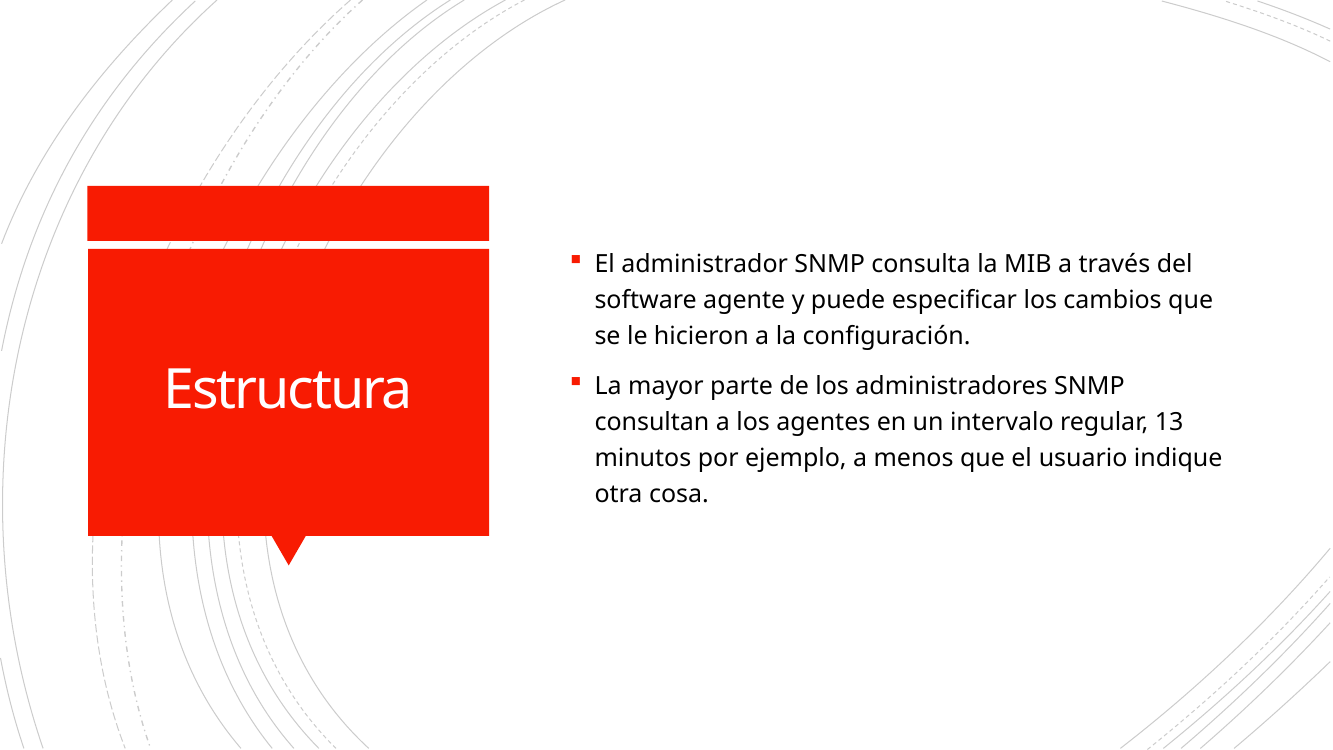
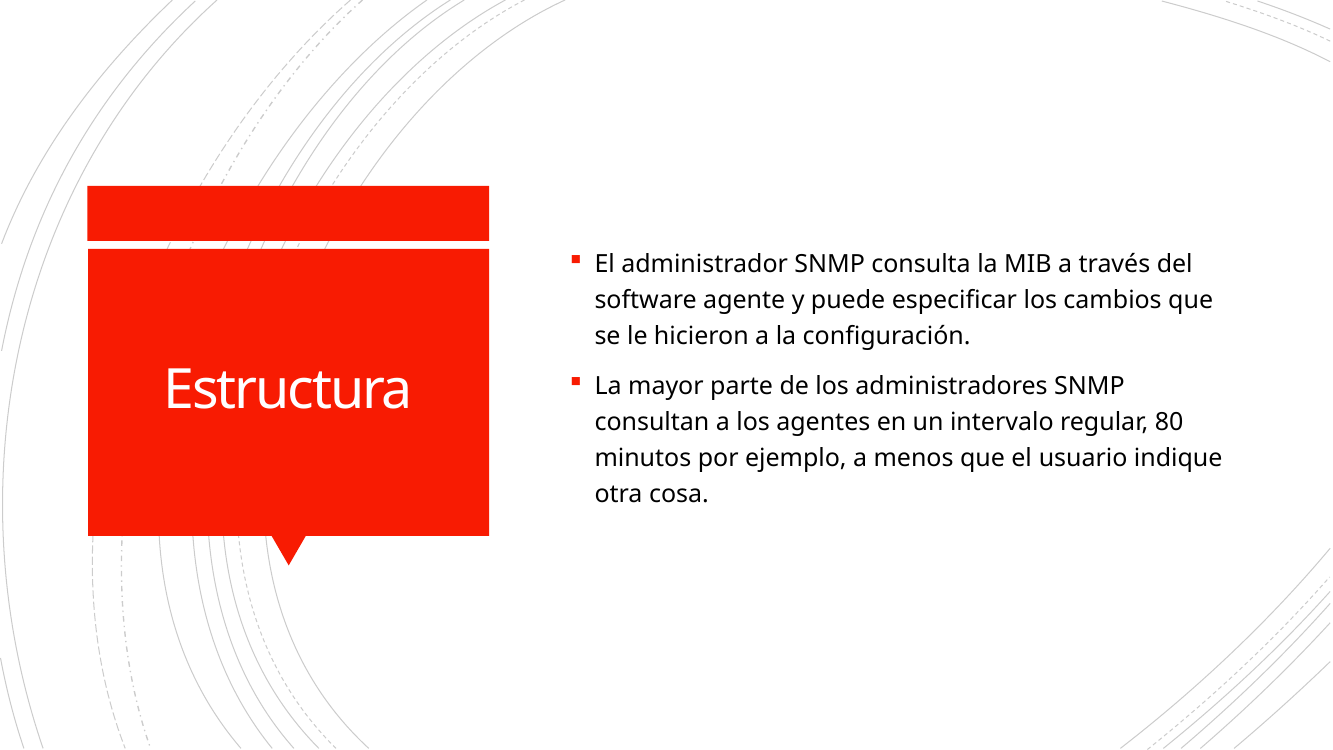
13: 13 -> 80
